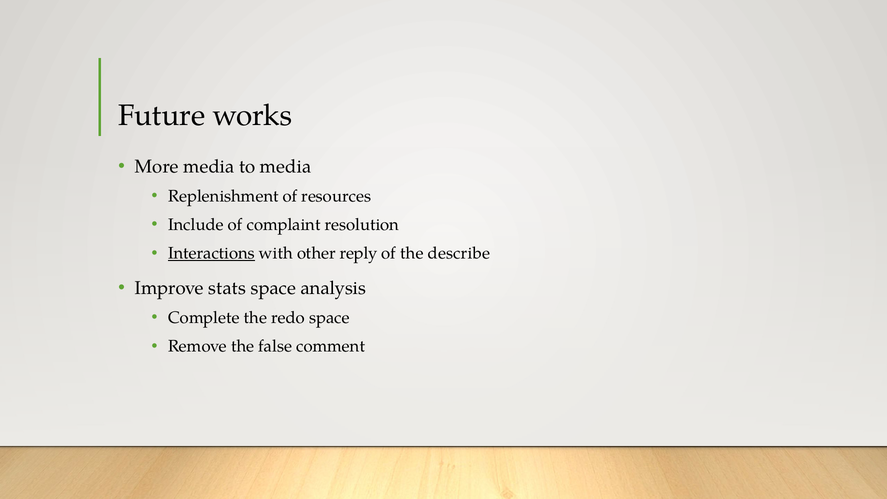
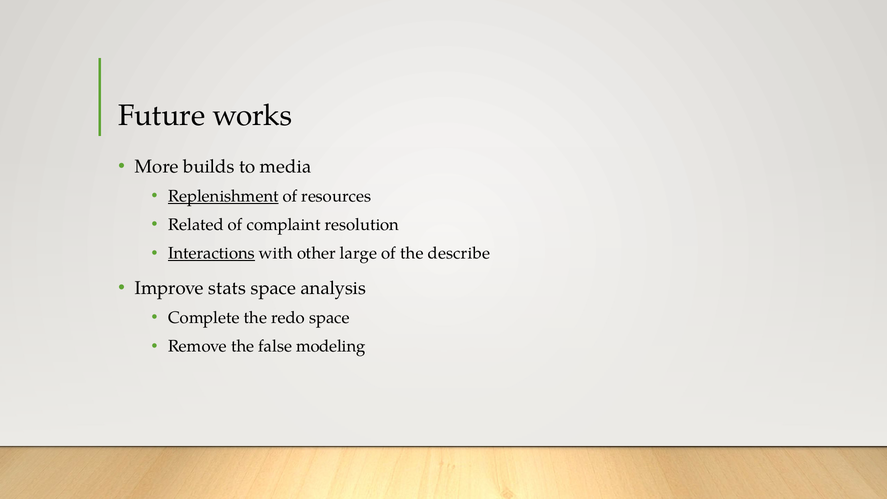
More media: media -> builds
Replenishment underline: none -> present
Include: Include -> Related
reply: reply -> large
comment: comment -> modeling
